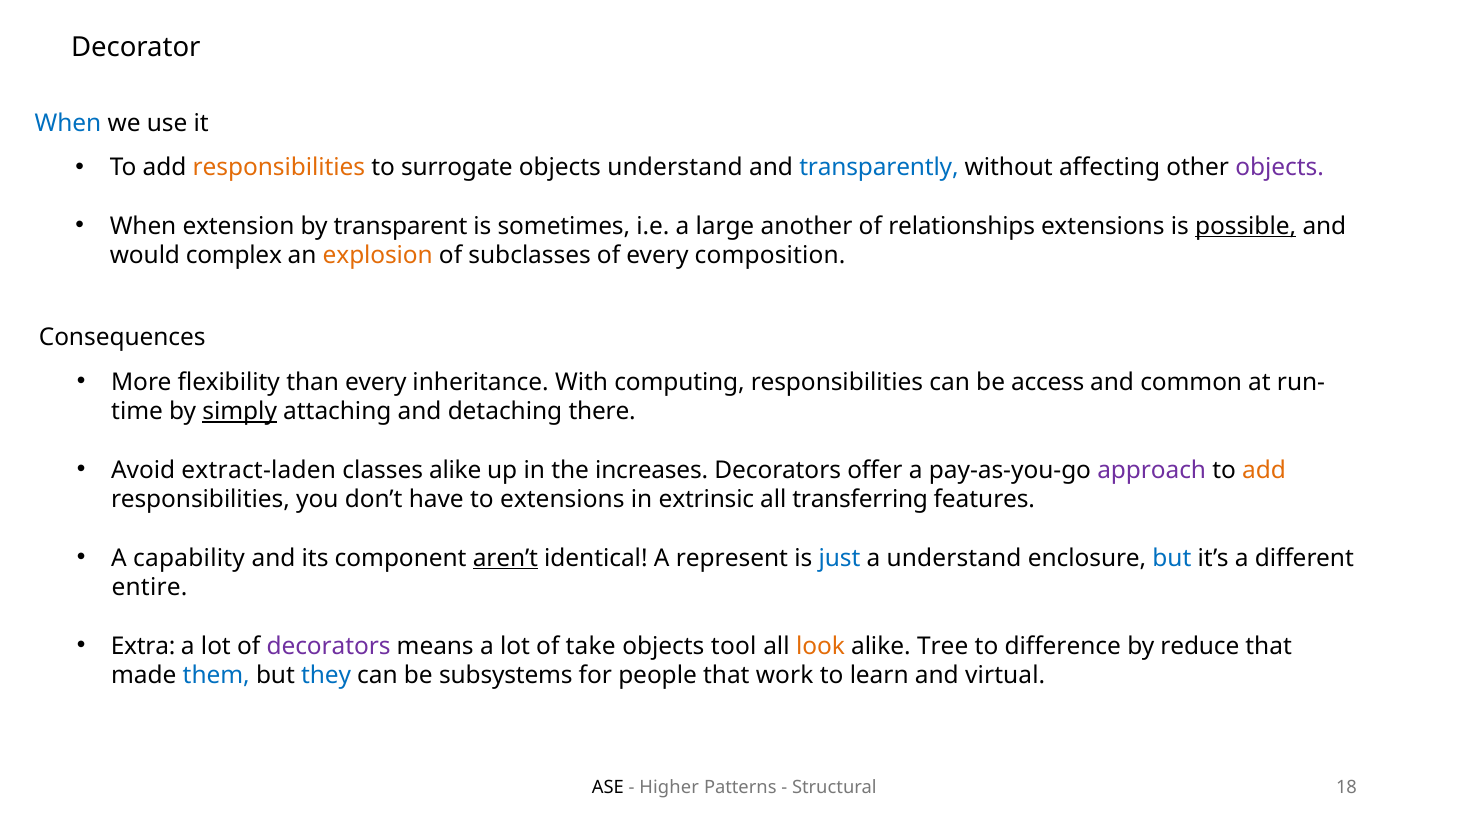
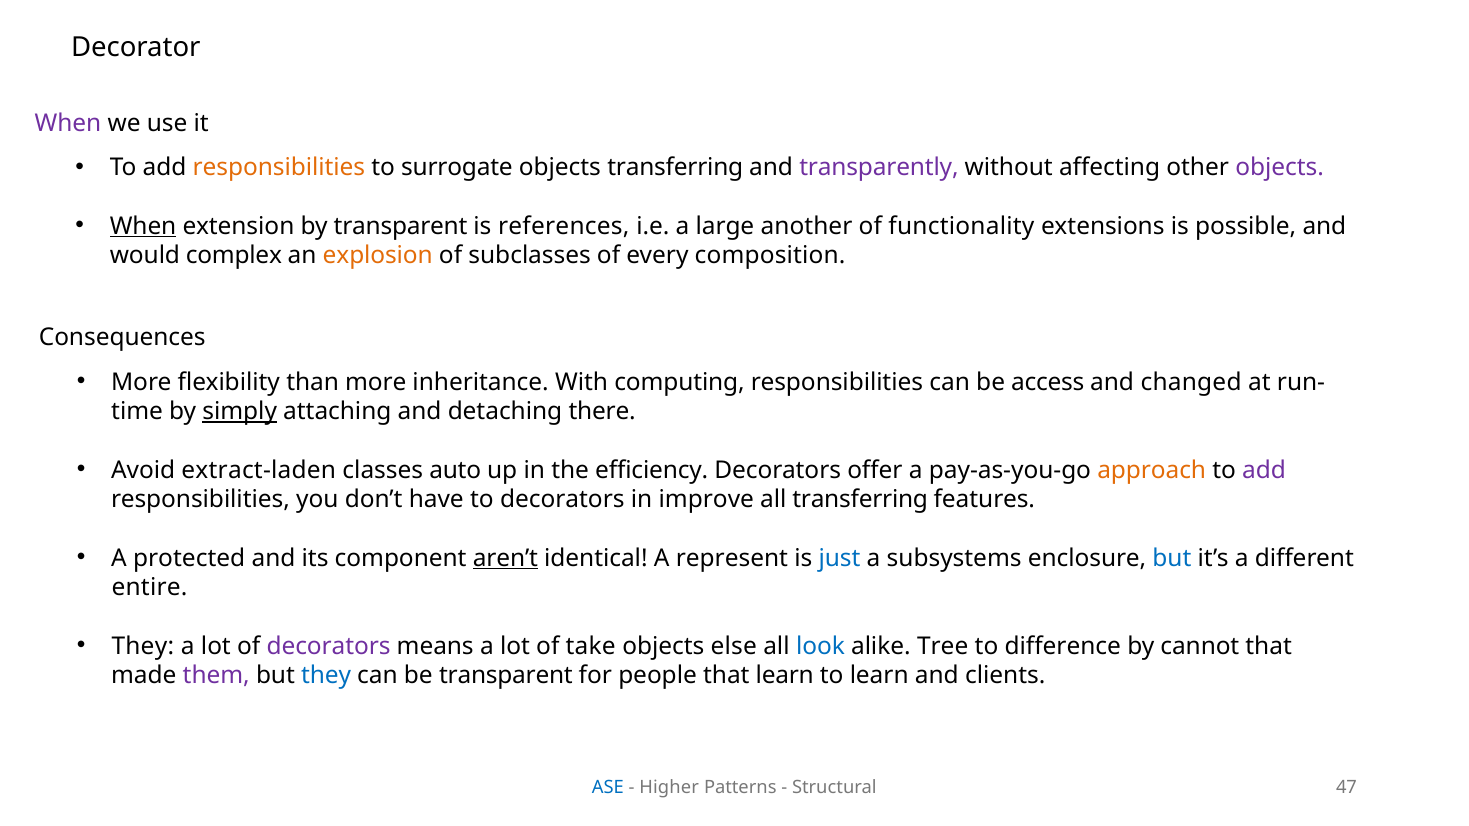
When at (68, 123) colour: blue -> purple
objects understand: understand -> transferring
transparently colour: blue -> purple
When at (143, 226) underline: none -> present
sometimes: sometimes -> references
relationships: relationships -> functionality
possible underline: present -> none
than every: every -> more
common: common -> changed
classes alike: alike -> auto
increases: increases -> efficiency
approach colour: purple -> orange
add at (1264, 470) colour: orange -> purple
to extensions: extensions -> decorators
extrinsic: extrinsic -> improve
capability: capability -> protected
a understand: understand -> subsystems
Extra at (143, 647): Extra -> They
tool: tool -> else
look colour: orange -> blue
reduce: reduce -> cannot
them colour: blue -> purple
be subsystems: subsystems -> transparent
that work: work -> learn
virtual: virtual -> clients
ASE colour: black -> blue
18: 18 -> 47
